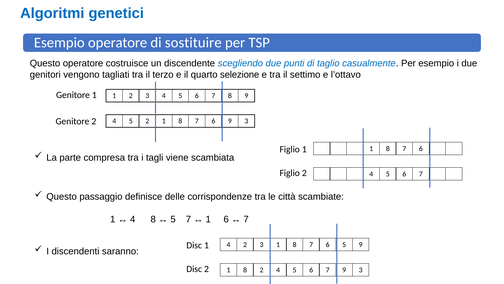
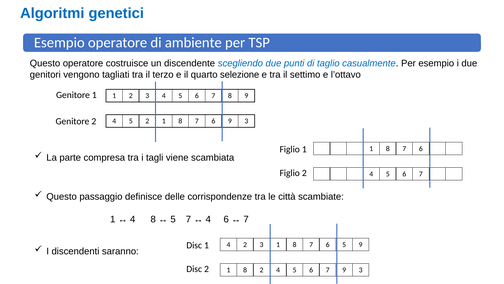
sostituire: sostituire -> ambiente
1 at (208, 219): 1 -> 4
